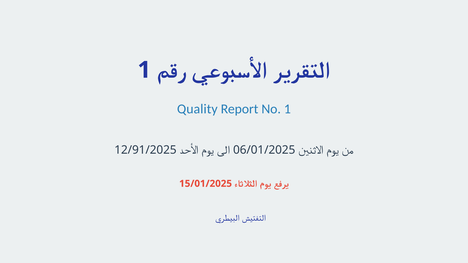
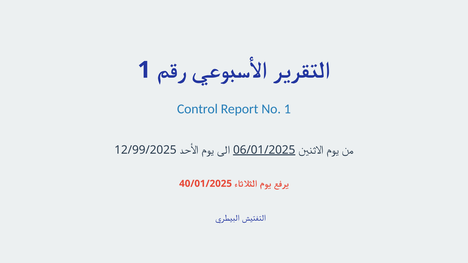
Quality: Quality -> Control
12/91/2025: 12/91/2025 -> 12/99/2025
06/01/2025 underline: none -> present
15/01/2025: 15/01/2025 -> 40/01/2025
